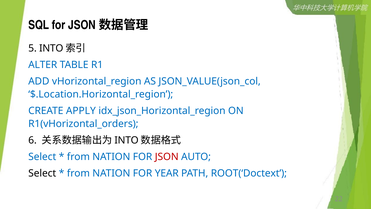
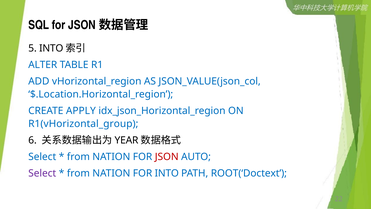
R1(vHorizontal_orders: R1(vHorizontal_orders -> R1(vHorizontal_group
INTO at (126, 140): INTO -> YEAR
Select at (42, 173) colour: black -> purple
FOR YEAR: YEAR -> INTO
